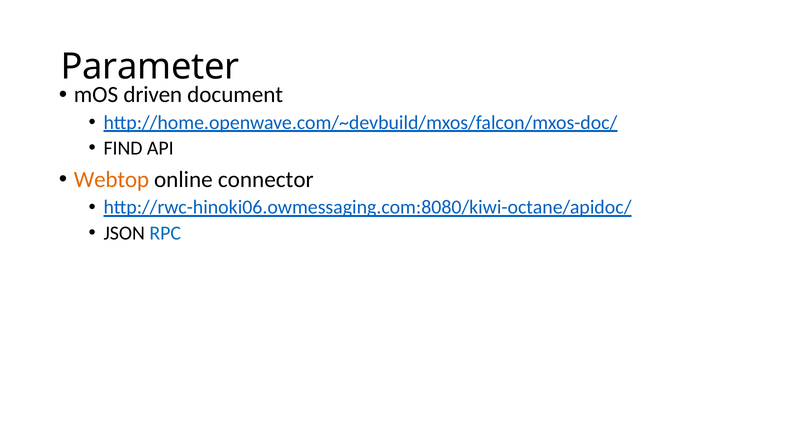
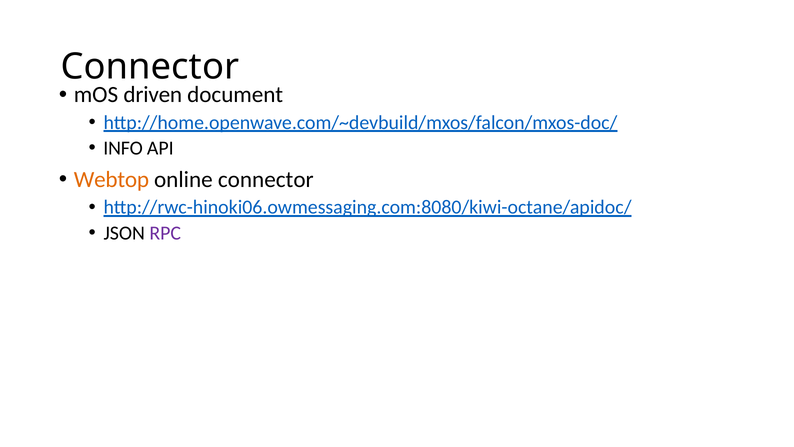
Parameter at (150, 67): Parameter -> Connector
FIND: FIND -> INFO
RPC colour: blue -> purple
